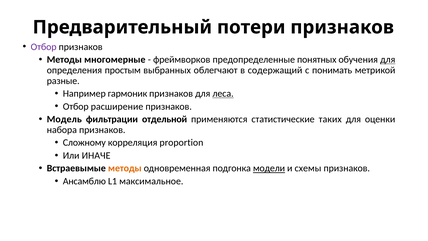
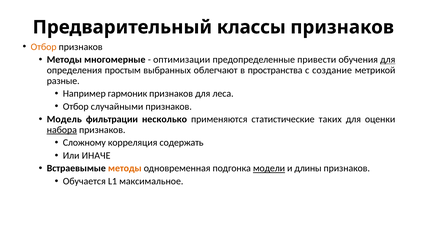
потери: потери -> классы
Отбор at (44, 47) colour: purple -> orange
фреймворков: фреймворков -> оптимизации
понятных: понятных -> привести
содержащий: содержащий -> пространства
понимать: понимать -> создание
леса underline: present -> none
расширение: расширение -> случайными
отдельной: отдельной -> несколько
набора underline: none -> present
proportion: proportion -> содержать
схемы: схемы -> длины
Ансамблю: Ансамблю -> Обучается
